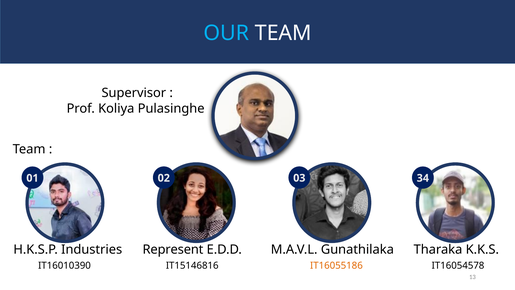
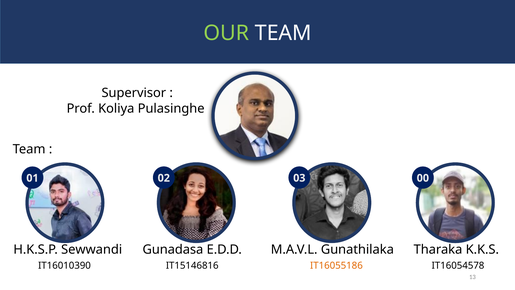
OUR colour: light blue -> light green
34: 34 -> 00
Industries: Industries -> Sewwandi
Represent: Represent -> Gunadasa
